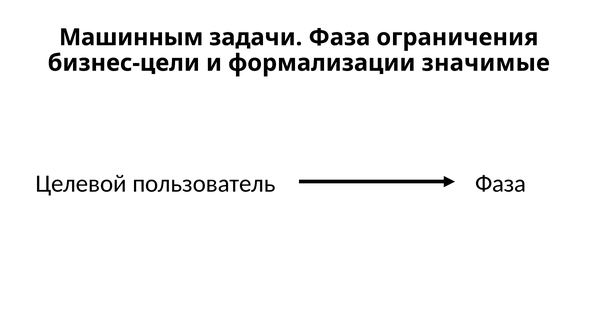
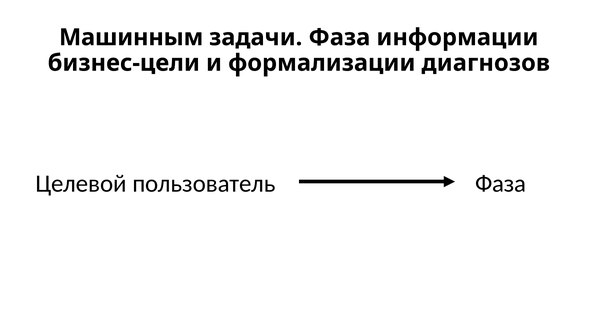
ограничения: ограничения -> информации
значимые: значимые -> диагнозов
